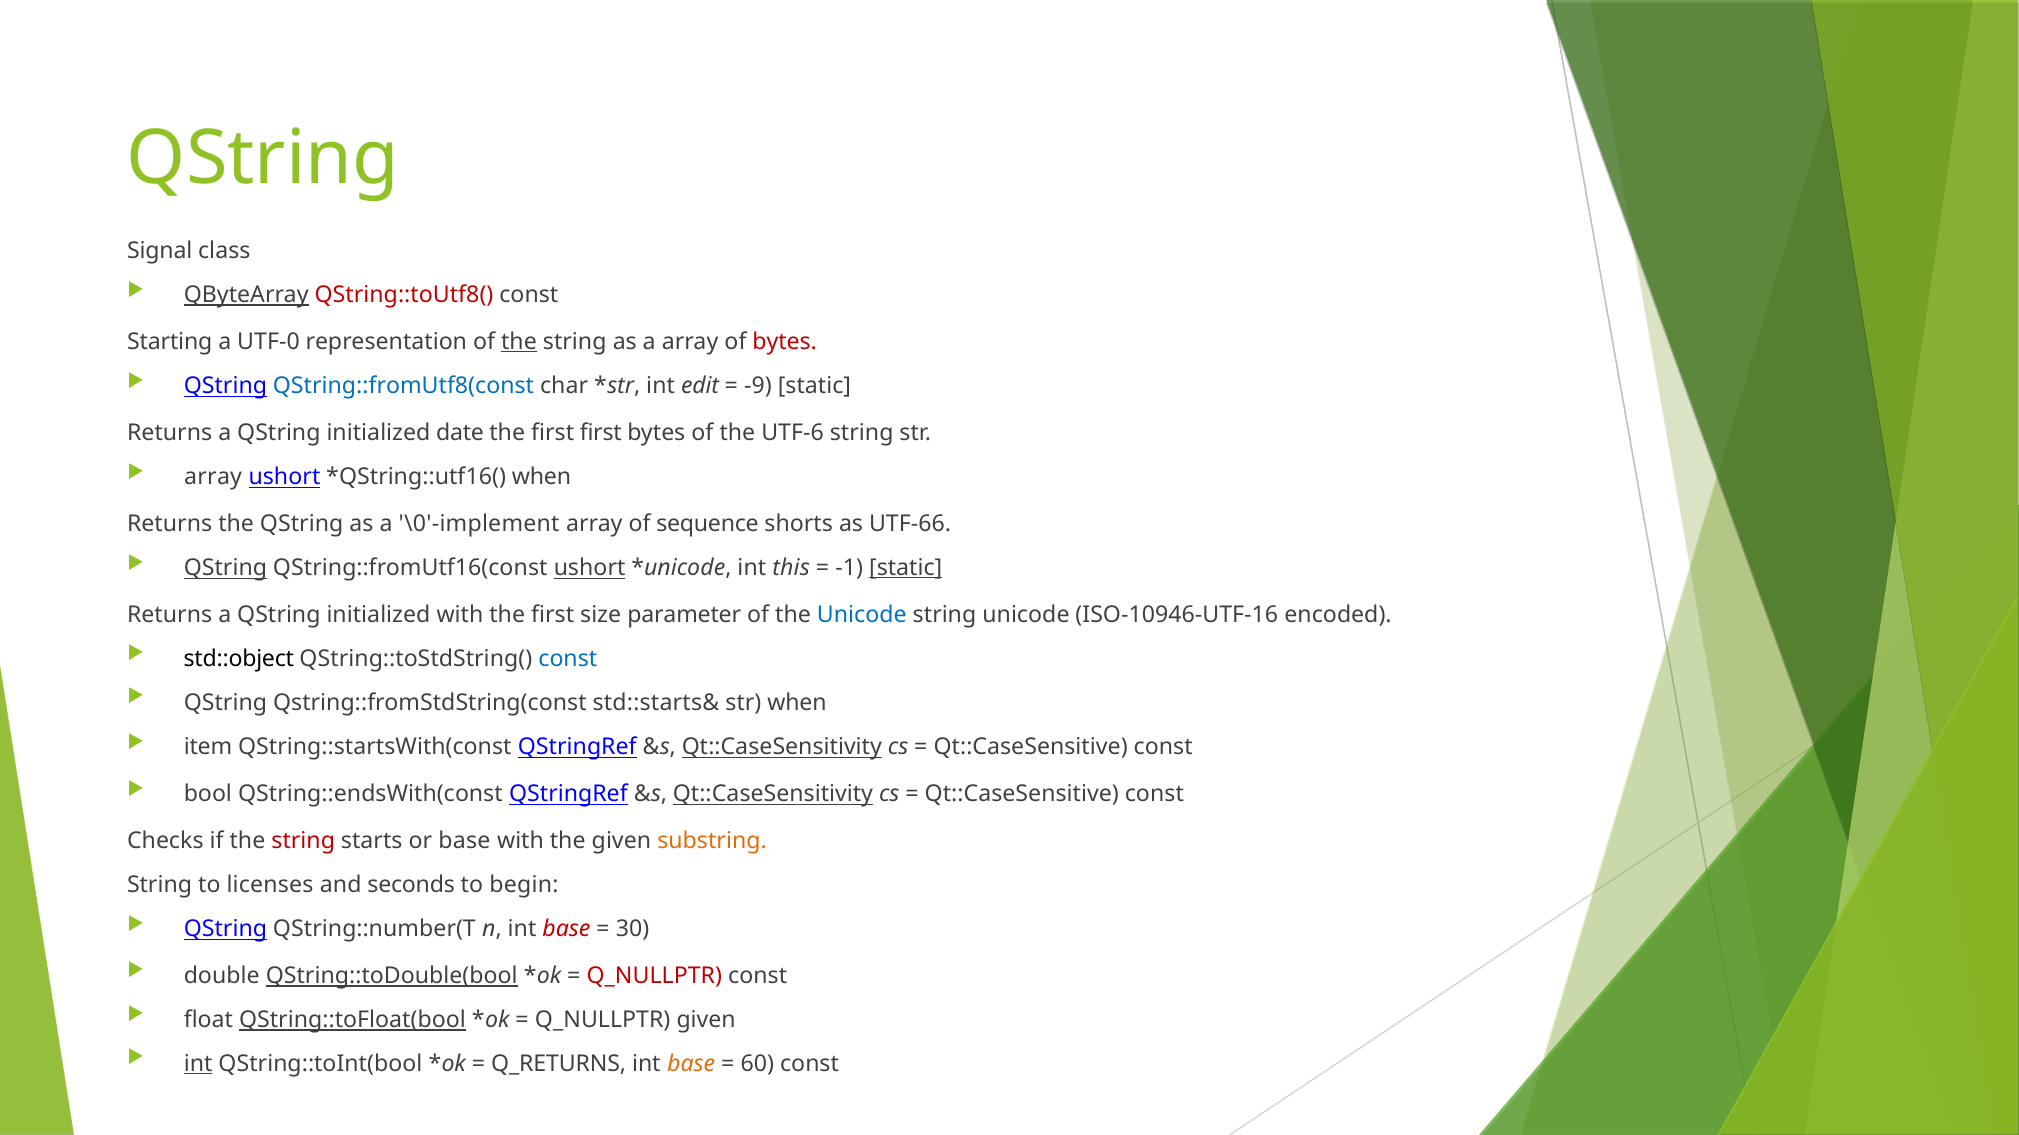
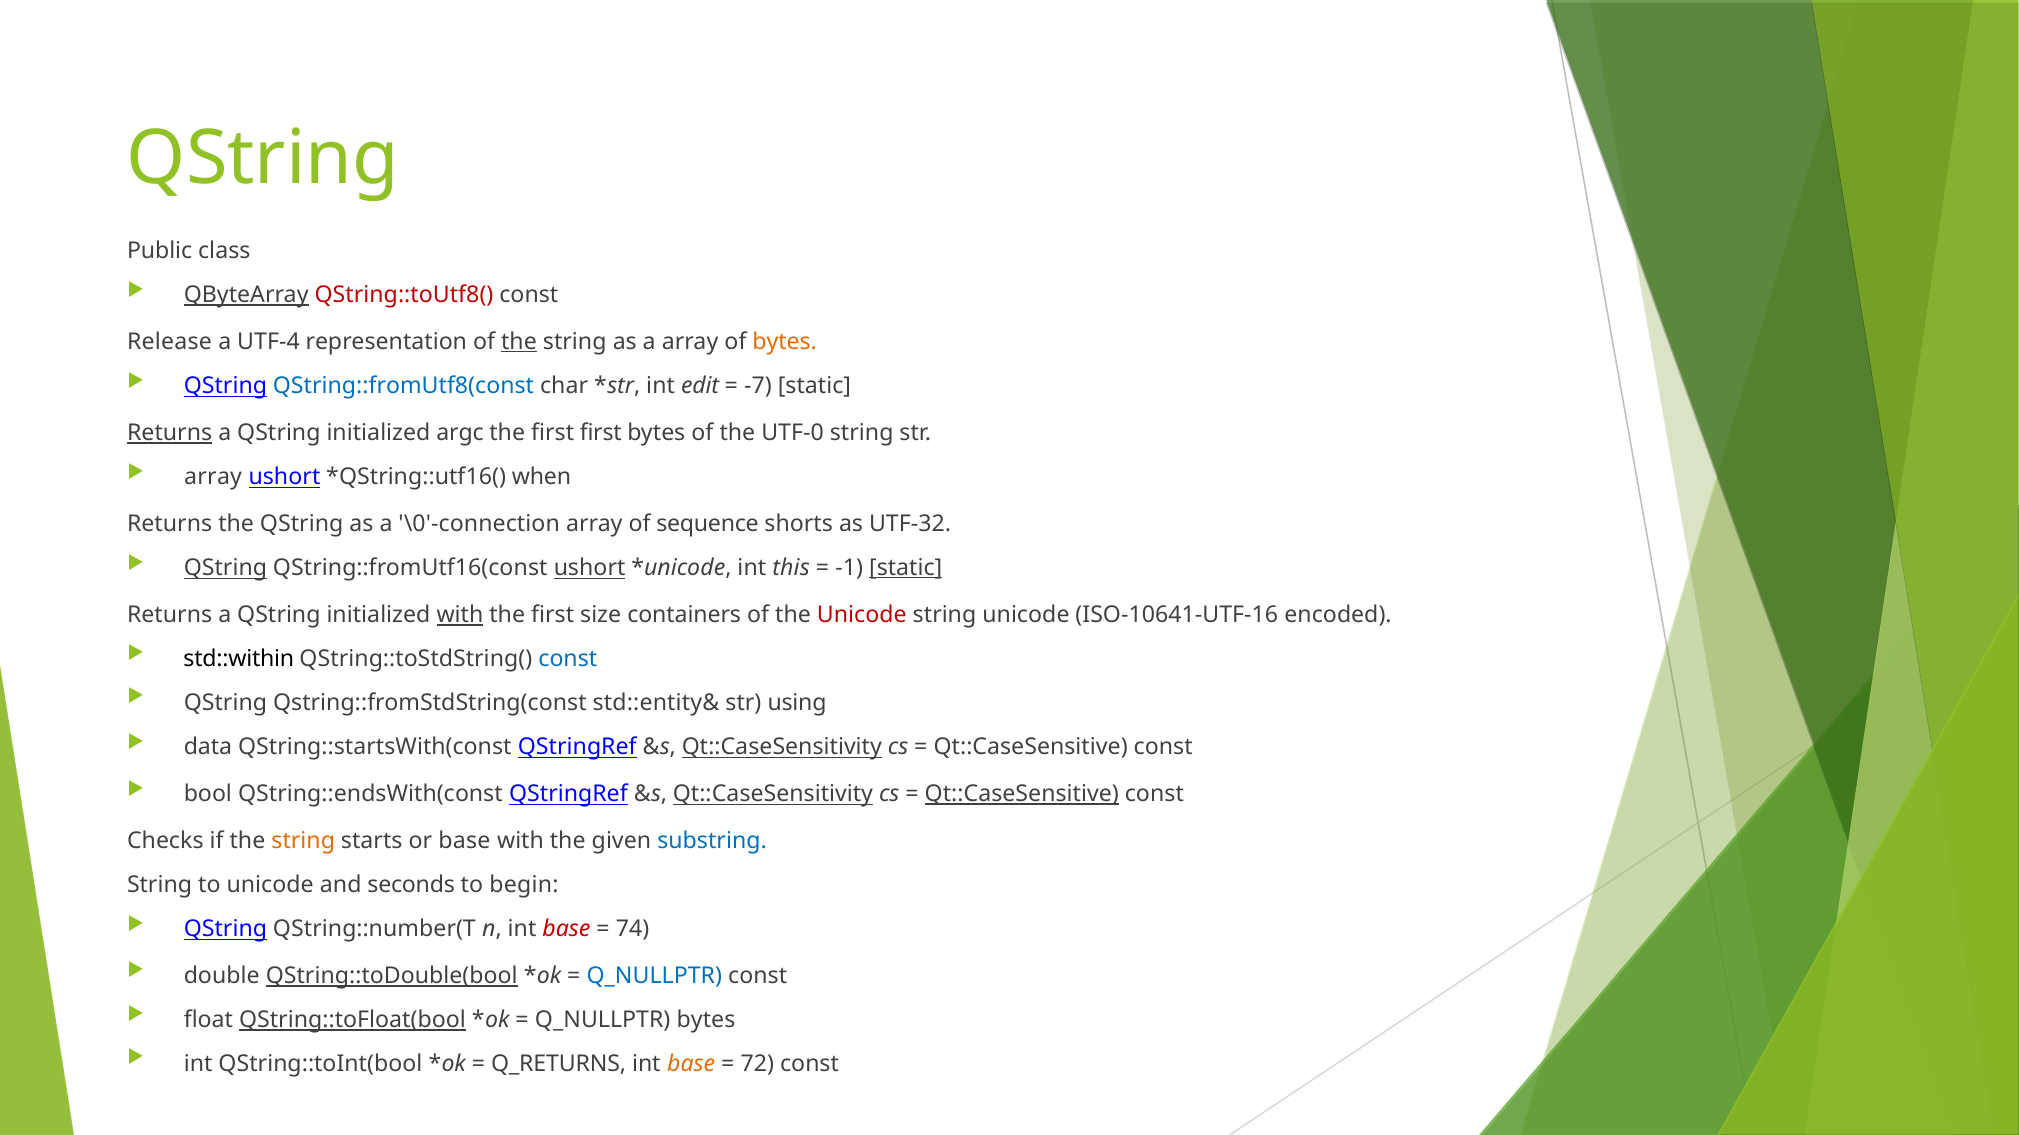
Signal: Signal -> Public
Starting: Starting -> Release
UTF-0: UTF-0 -> UTF-4
bytes at (785, 342) colour: red -> orange
-9: -9 -> -7
Returns at (170, 433) underline: none -> present
date: date -> argc
UTF-6: UTF-6 -> UTF-0
\0'-implement: \0'-implement -> \0'-connection
UTF-66: UTF-66 -> UTF-32
with at (460, 615) underline: none -> present
parameter: parameter -> containers
Unicode at (862, 615) colour: blue -> red
ISO-10946-UTF-16: ISO-10946-UTF-16 -> ISO-10641-UTF-16
std::object: std::object -> std::within
std::starts&: std::starts& -> std::entity&
str when: when -> using
item: item -> data
Qt::CaseSensitive at (1022, 794) underline: none -> present
string at (303, 842) colour: red -> orange
substring colour: orange -> blue
to licenses: licenses -> unicode
30: 30 -> 74
Q_NULLPTR at (654, 977) colour: red -> blue
Q_NULLPTR given: given -> bytes
int at (198, 1064) underline: present -> none
60: 60 -> 72
